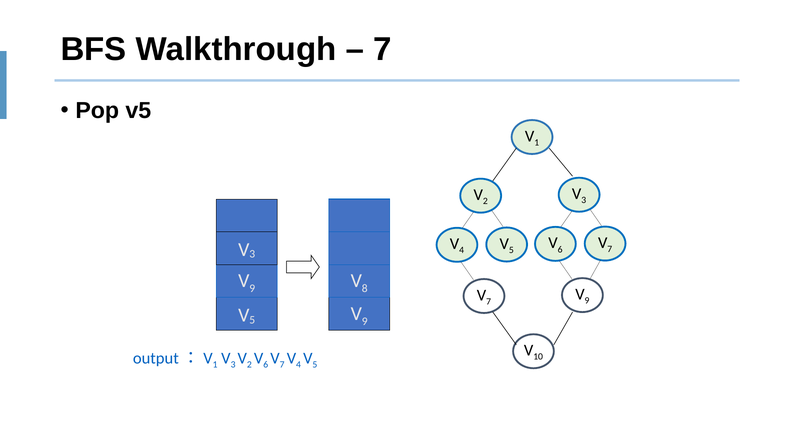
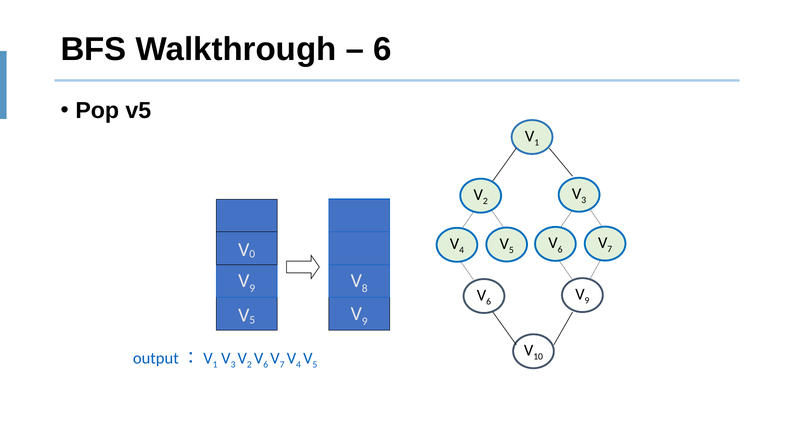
7 at (382, 50): 7 -> 6
3 at (252, 255): 3 -> 0
7 at (489, 302): 7 -> 6
